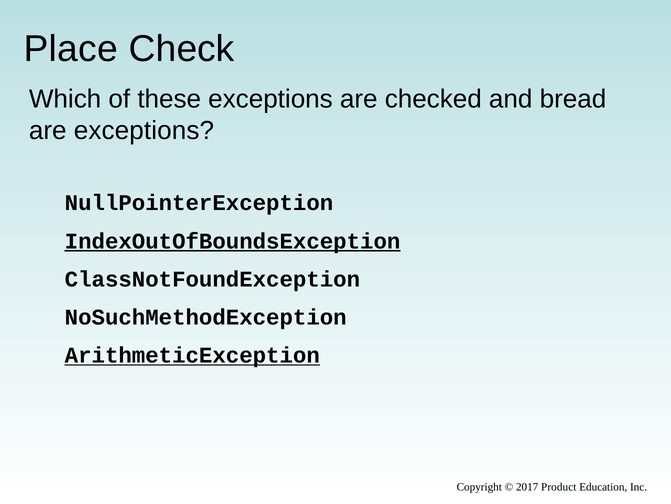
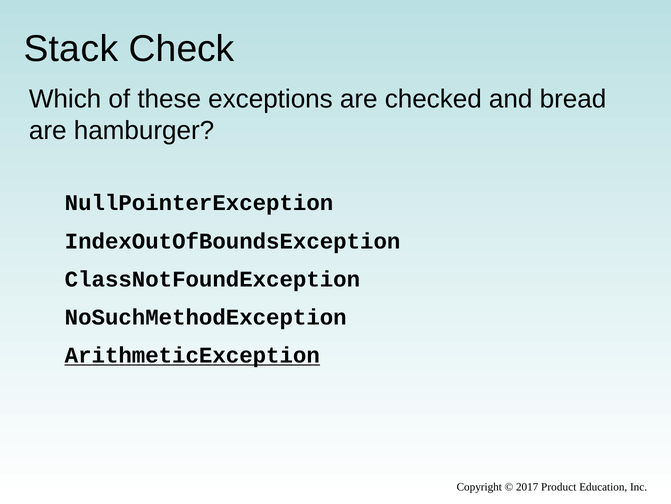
Place: Place -> Stack
are exceptions: exceptions -> hamburger
IndexOutOfBoundsException underline: present -> none
